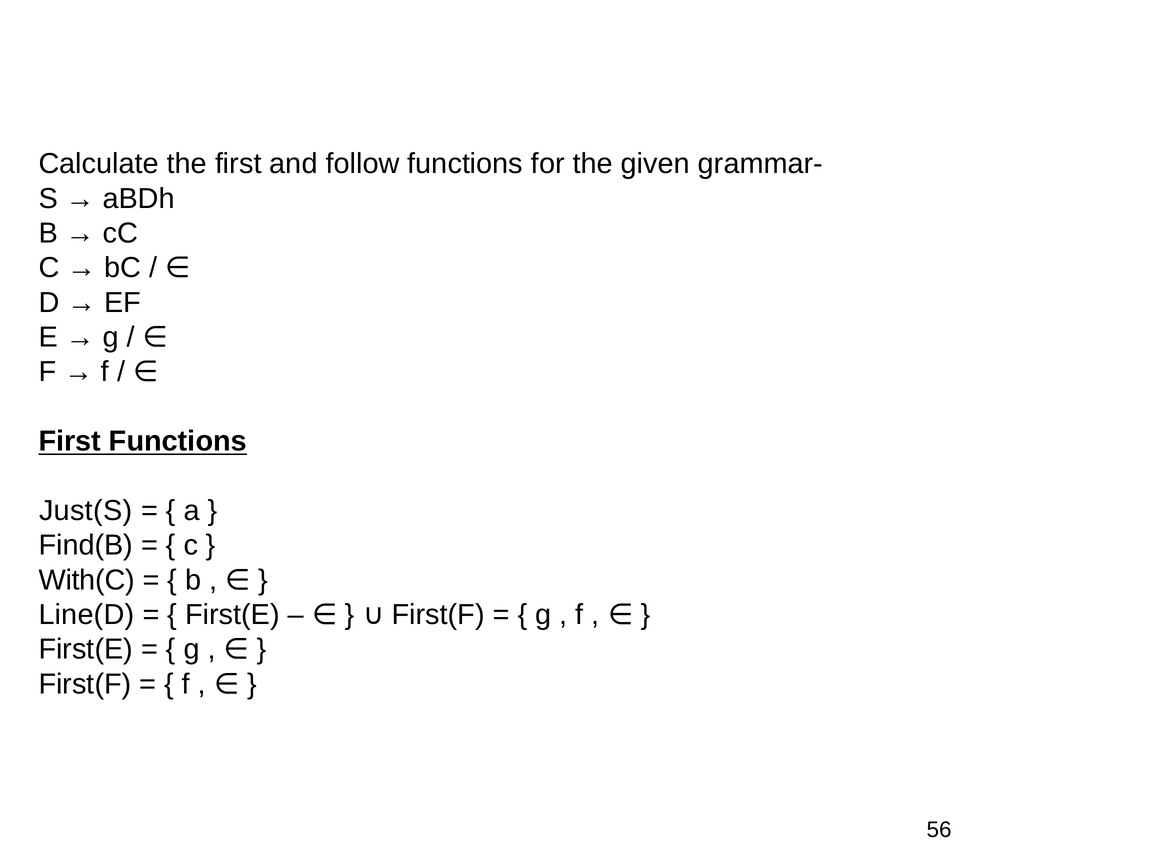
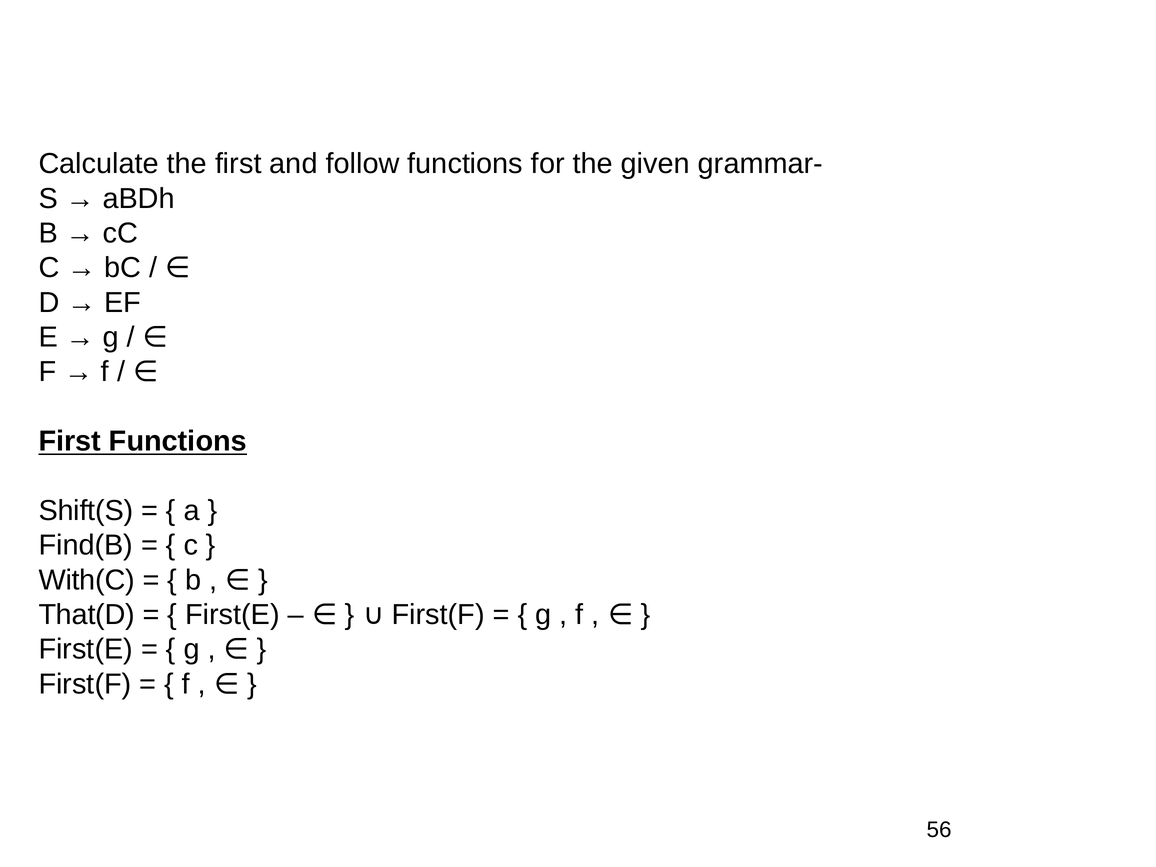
Just(S: Just(S -> Shift(S
Line(D: Line(D -> That(D
